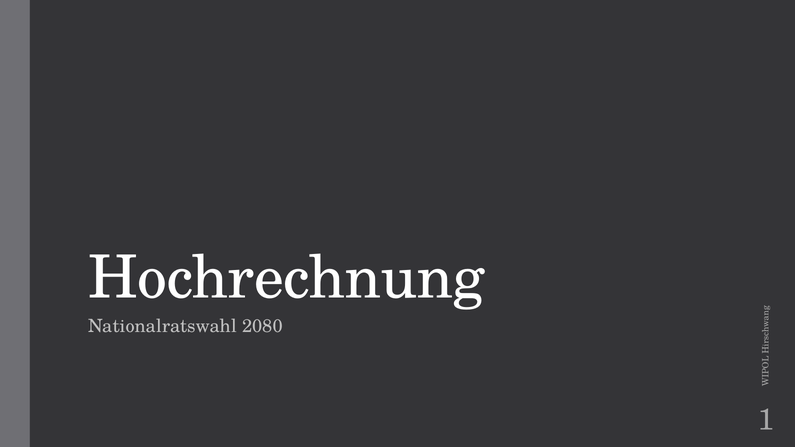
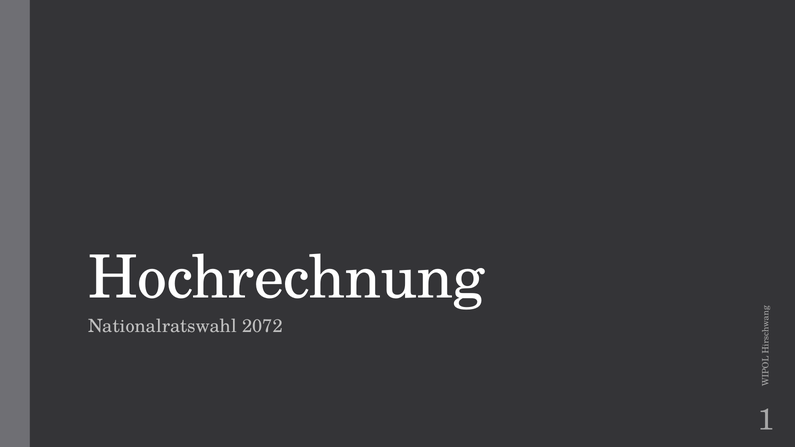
2080: 2080 -> 2072
